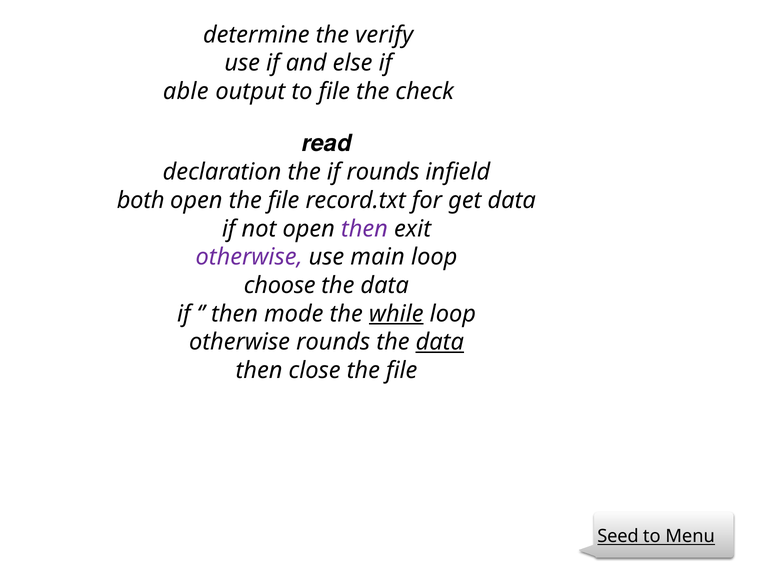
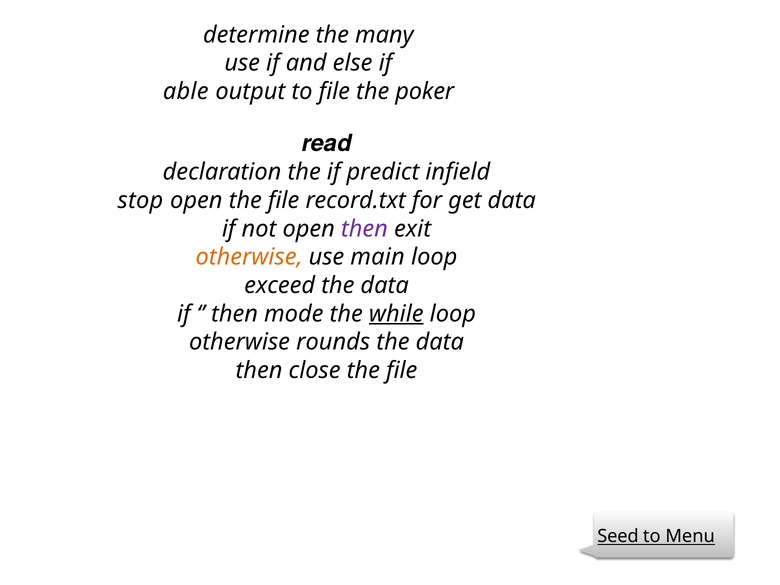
verify: verify -> many
check: check -> poker
if rounds: rounds -> predict
both: both -> stop
otherwise at (249, 257) colour: purple -> orange
choose: choose -> exceed
data at (440, 342) underline: present -> none
